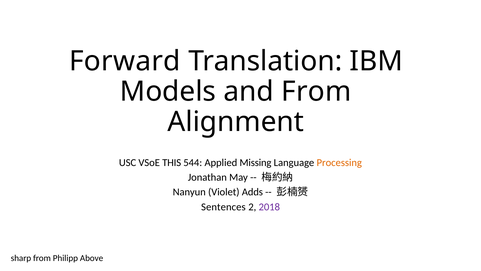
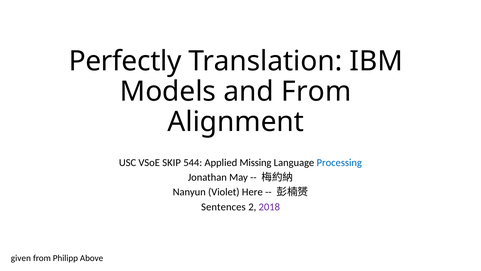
Forward: Forward -> Perfectly
THIS: THIS -> SKIP
Processing colour: orange -> blue
Adds: Adds -> Here
sharp: sharp -> given
